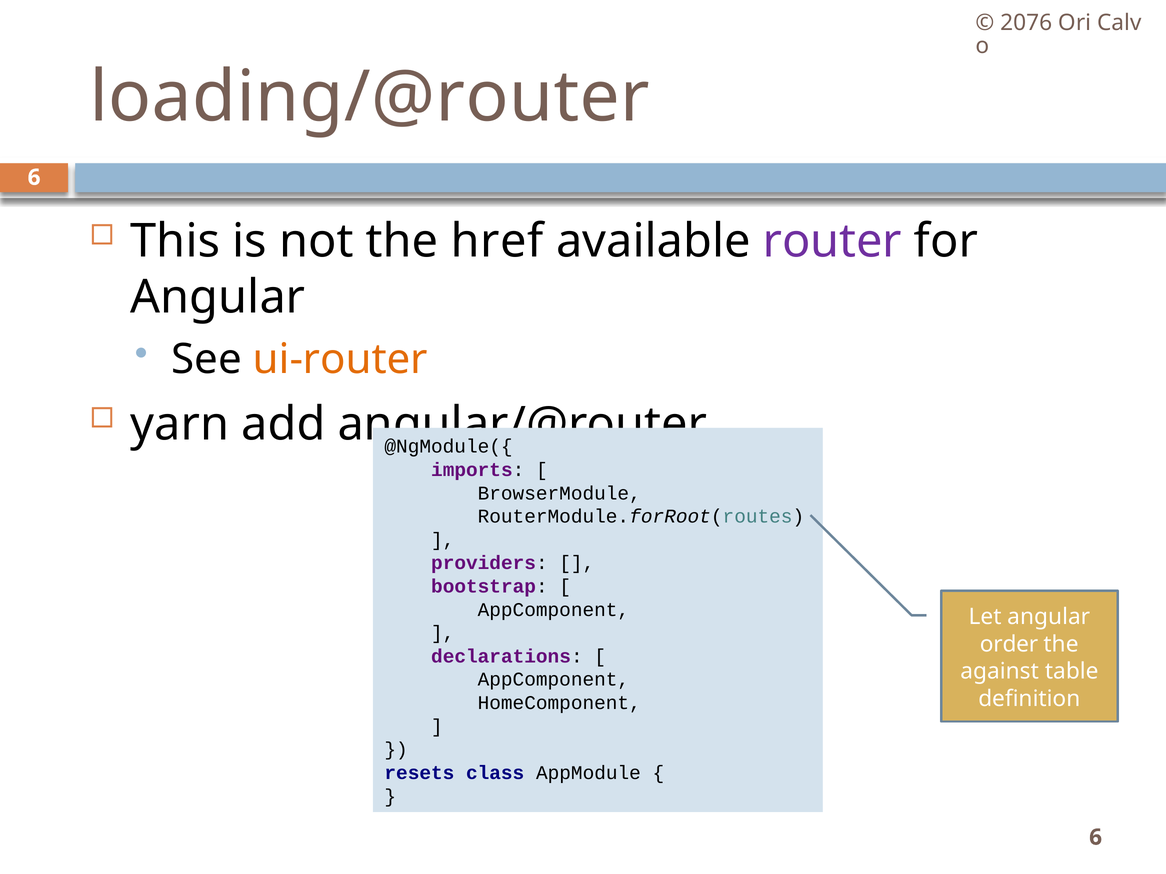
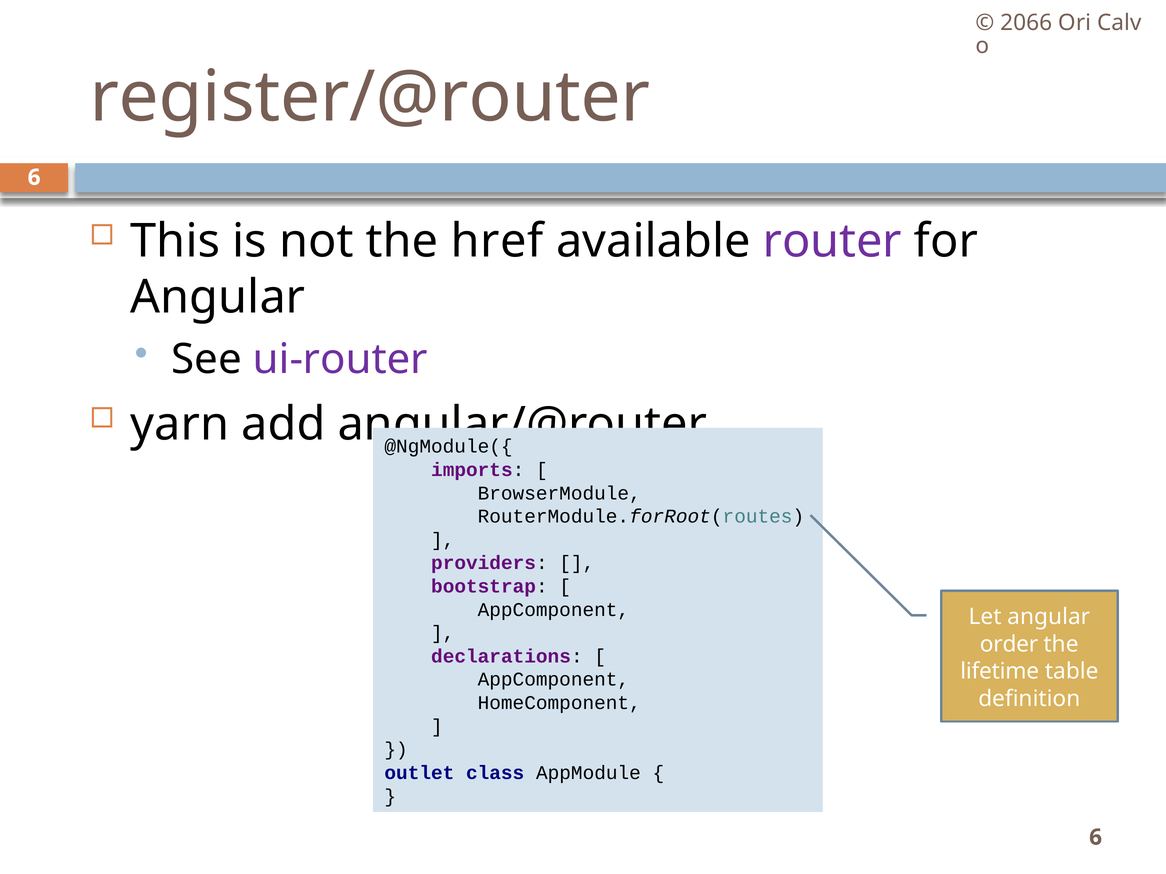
2076: 2076 -> 2066
loading/@router: loading/@router -> register/@router
ui-router colour: orange -> purple
against: against -> lifetime
resets: resets -> outlet
